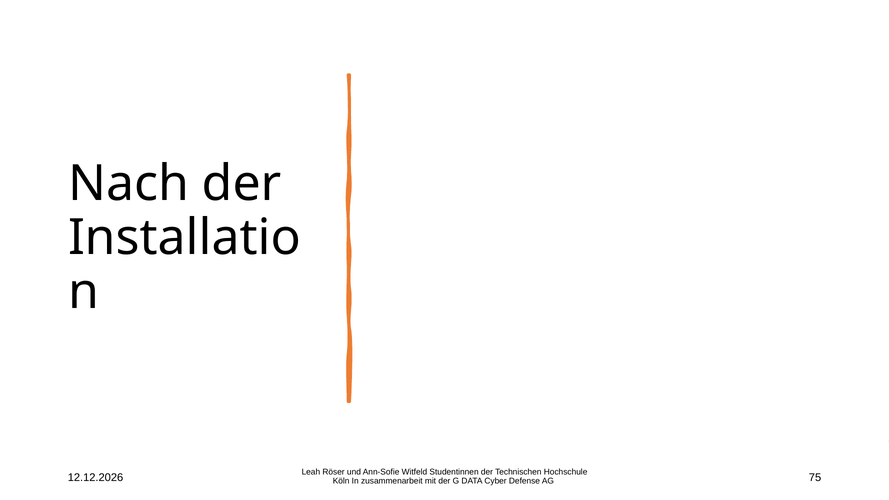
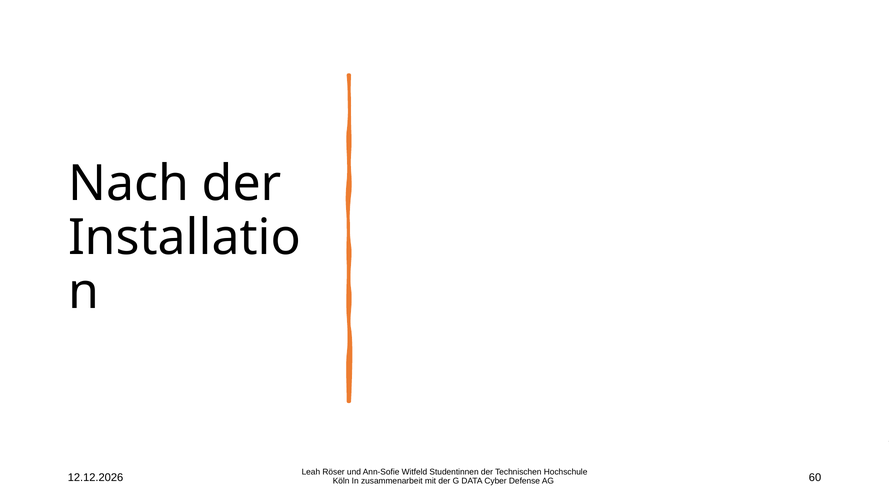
75: 75 -> 60
